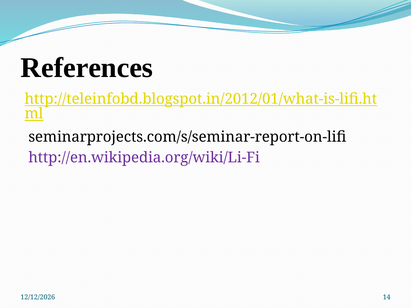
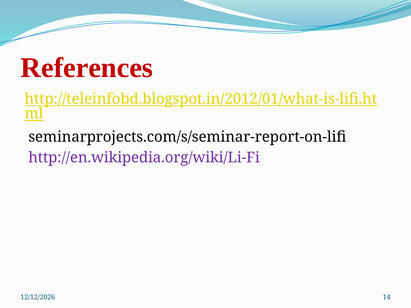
References colour: black -> red
